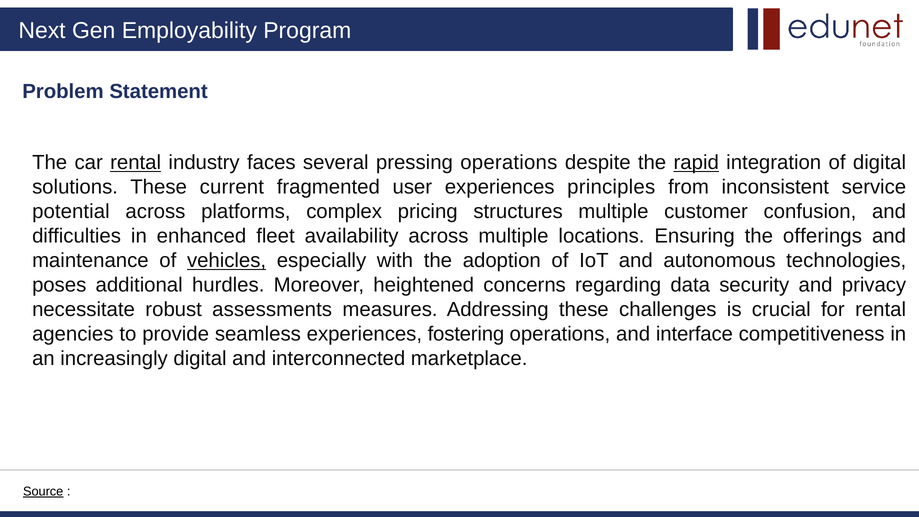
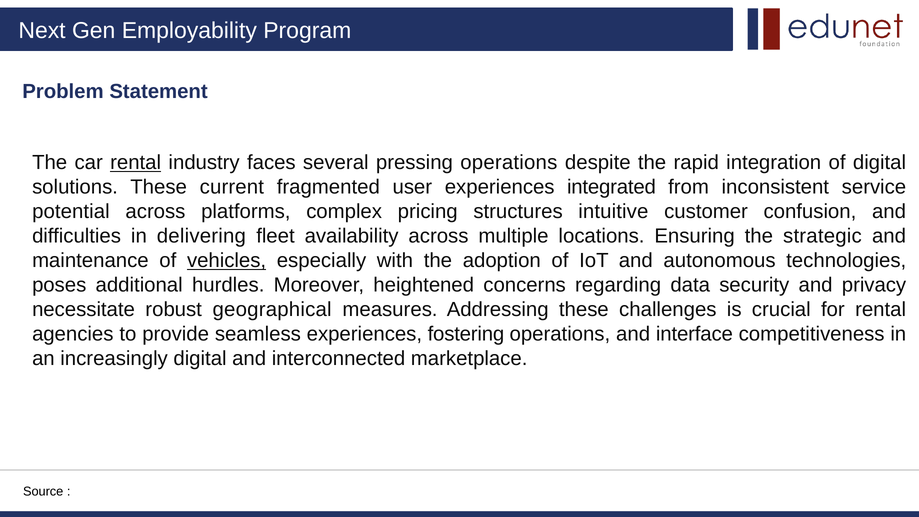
rapid underline: present -> none
principles: principles -> integrated
structures multiple: multiple -> intuitive
enhanced: enhanced -> delivering
offerings: offerings -> strategic
assessments: assessments -> geographical
Source underline: present -> none
